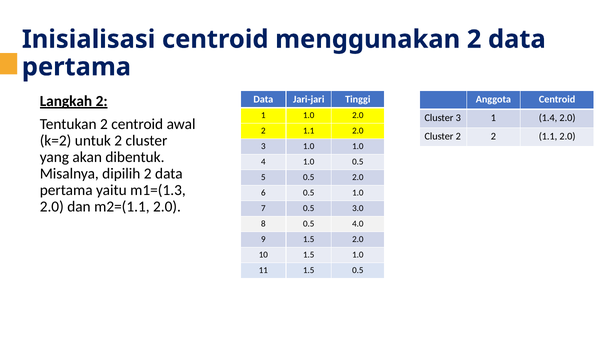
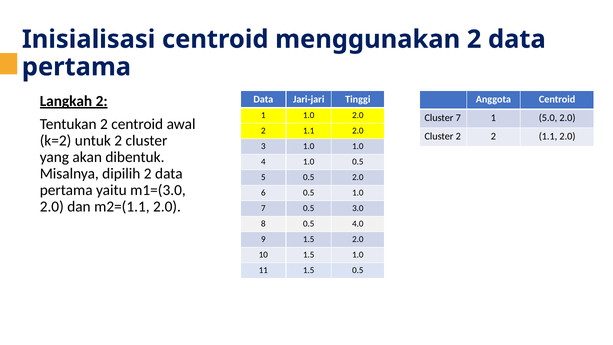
Cluster 3: 3 -> 7
1.4: 1.4 -> 5.0
m1=(1.3: m1=(1.3 -> m1=(3.0
